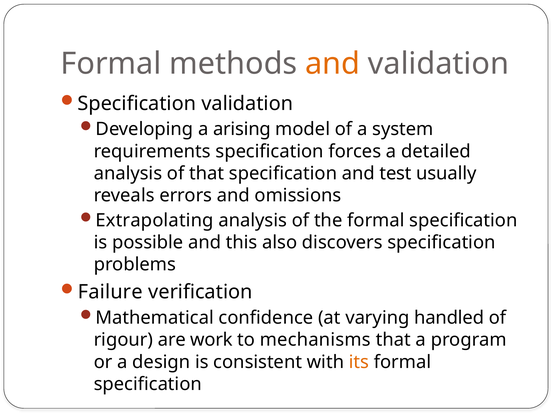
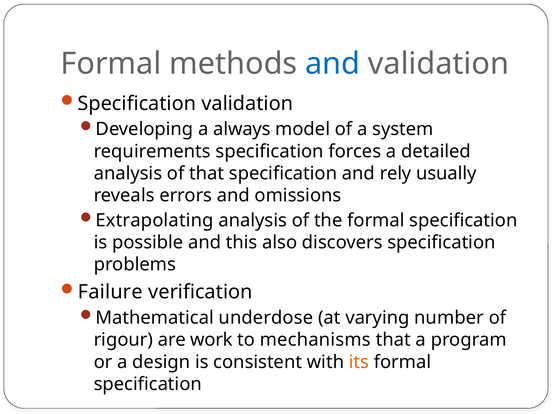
and at (333, 64) colour: orange -> blue
arising: arising -> always
test: test -> rely
confidence: confidence -> underdose
handled: handled -> number
